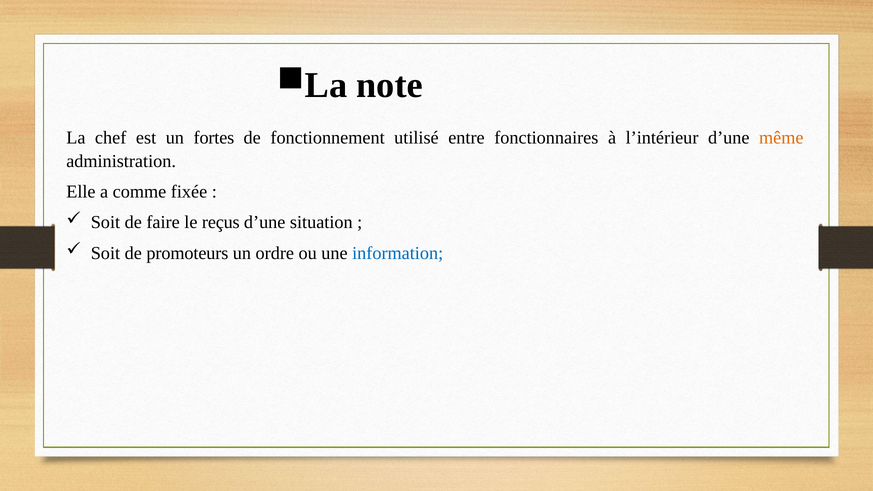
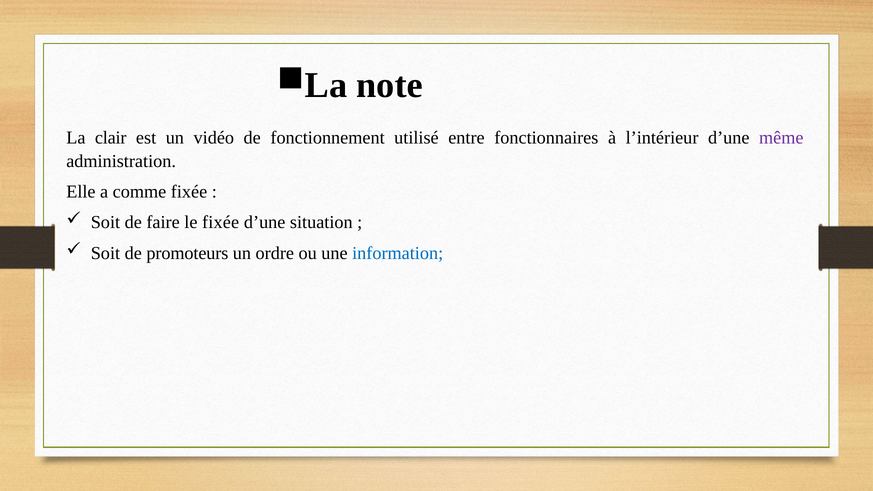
chef: chef -> clair
fortes: fortes -> vidéo
même colour: orange -> purple
le reçus: reçus -> fixée
